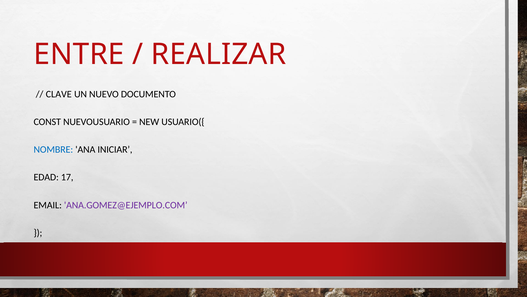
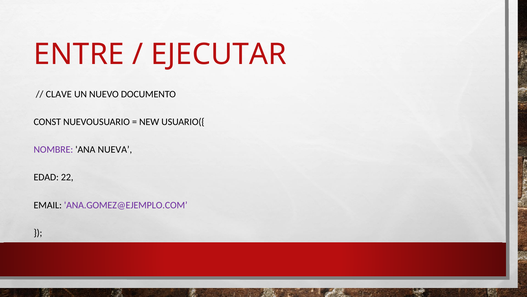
REALIZAR: REALIZAR -> EJECUTAR
NOMBRE colour: blue -> purple
INICIAR: INICIAR -> NUEVA
17: 17 -> 22
